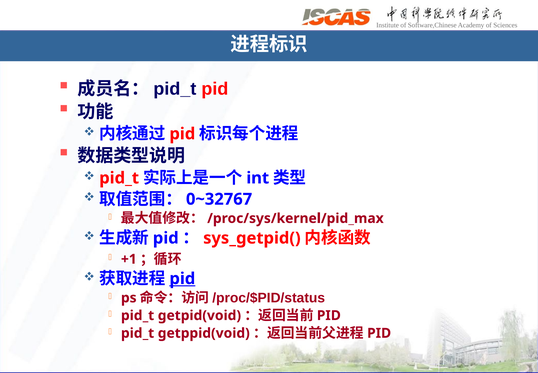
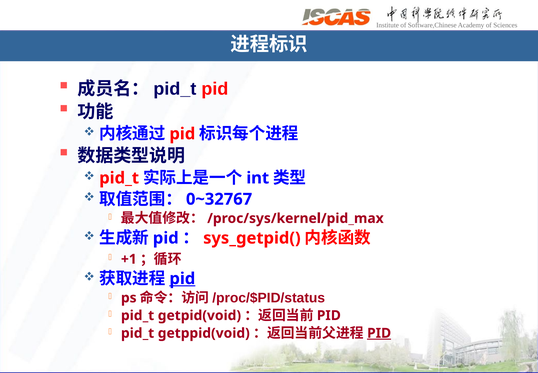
PID at (379, 333) underline: none -> present
